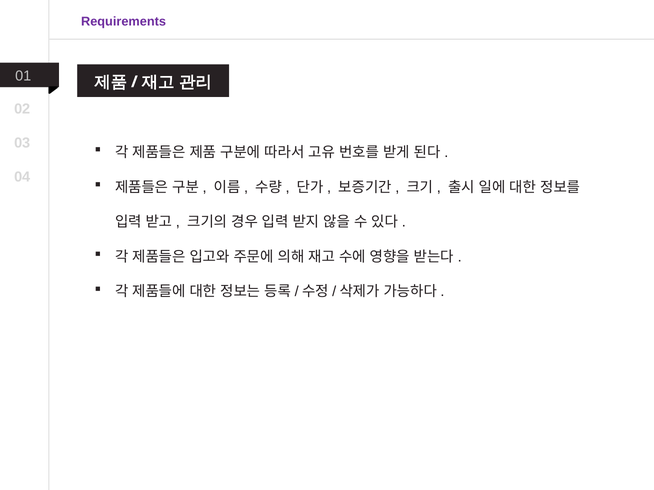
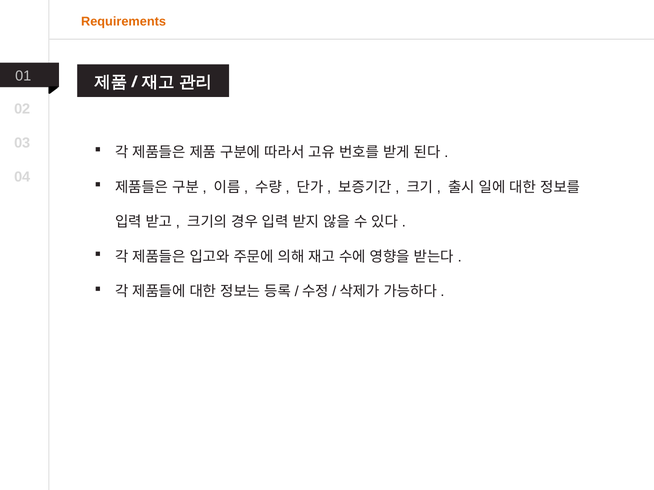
Requirements colour: purple -> orange
